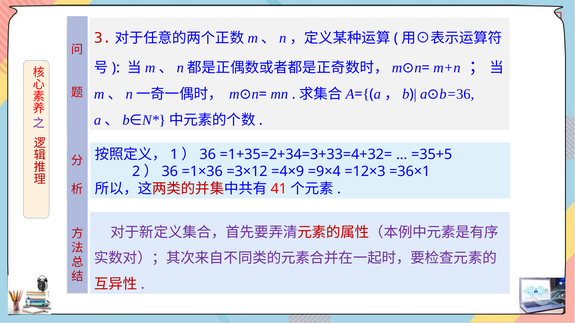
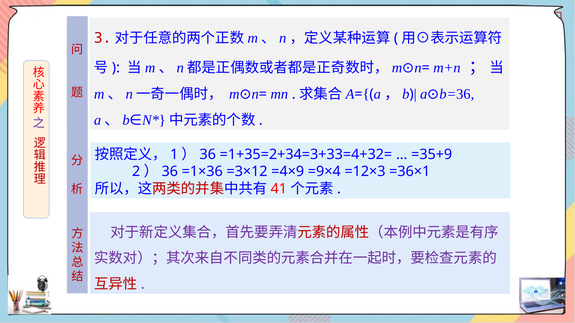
=35+5: =35+5 -> =35+9
